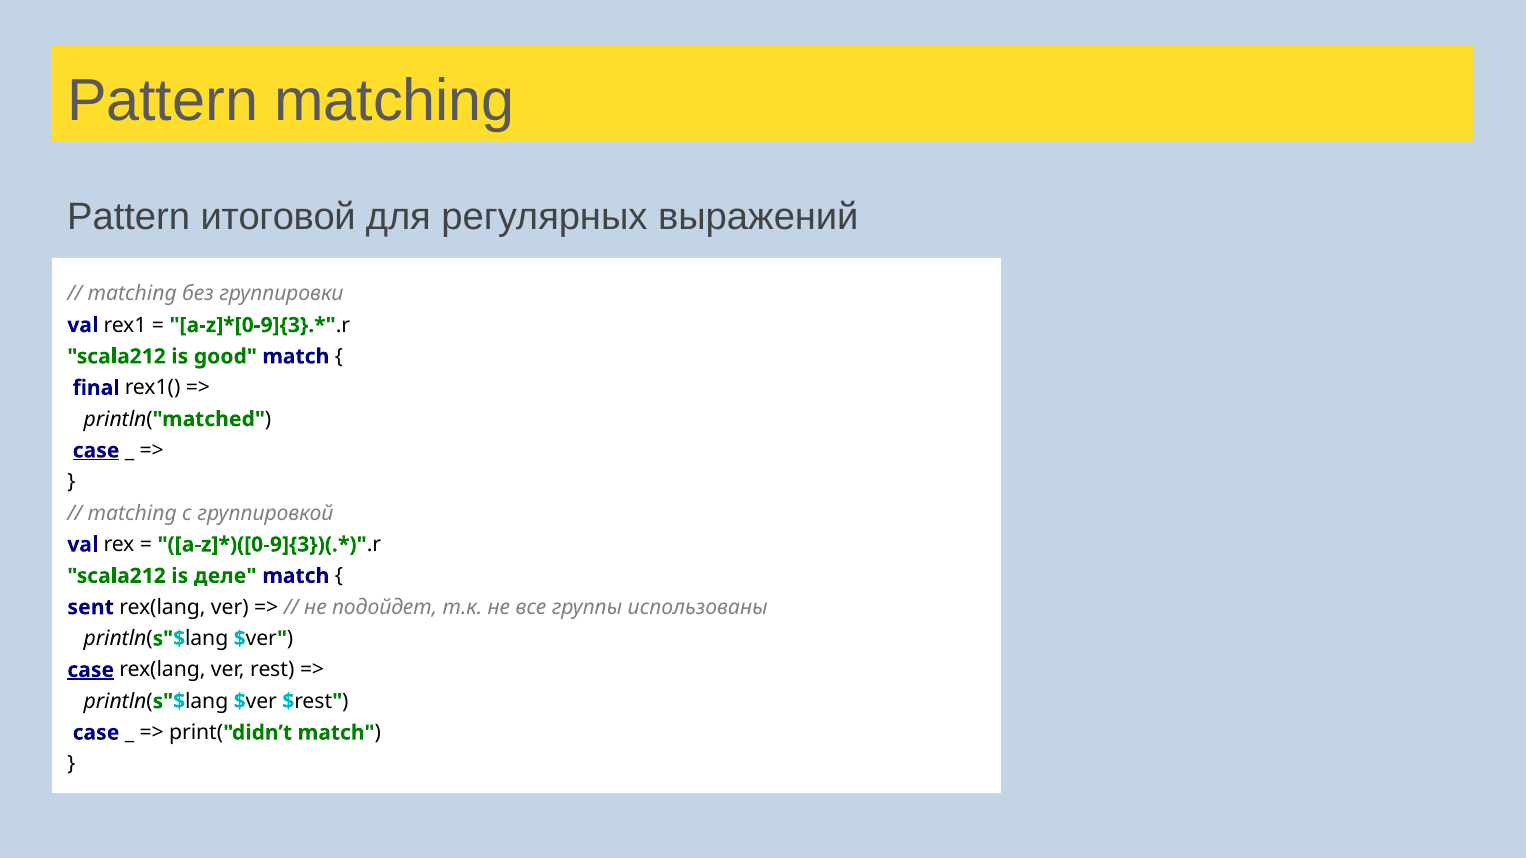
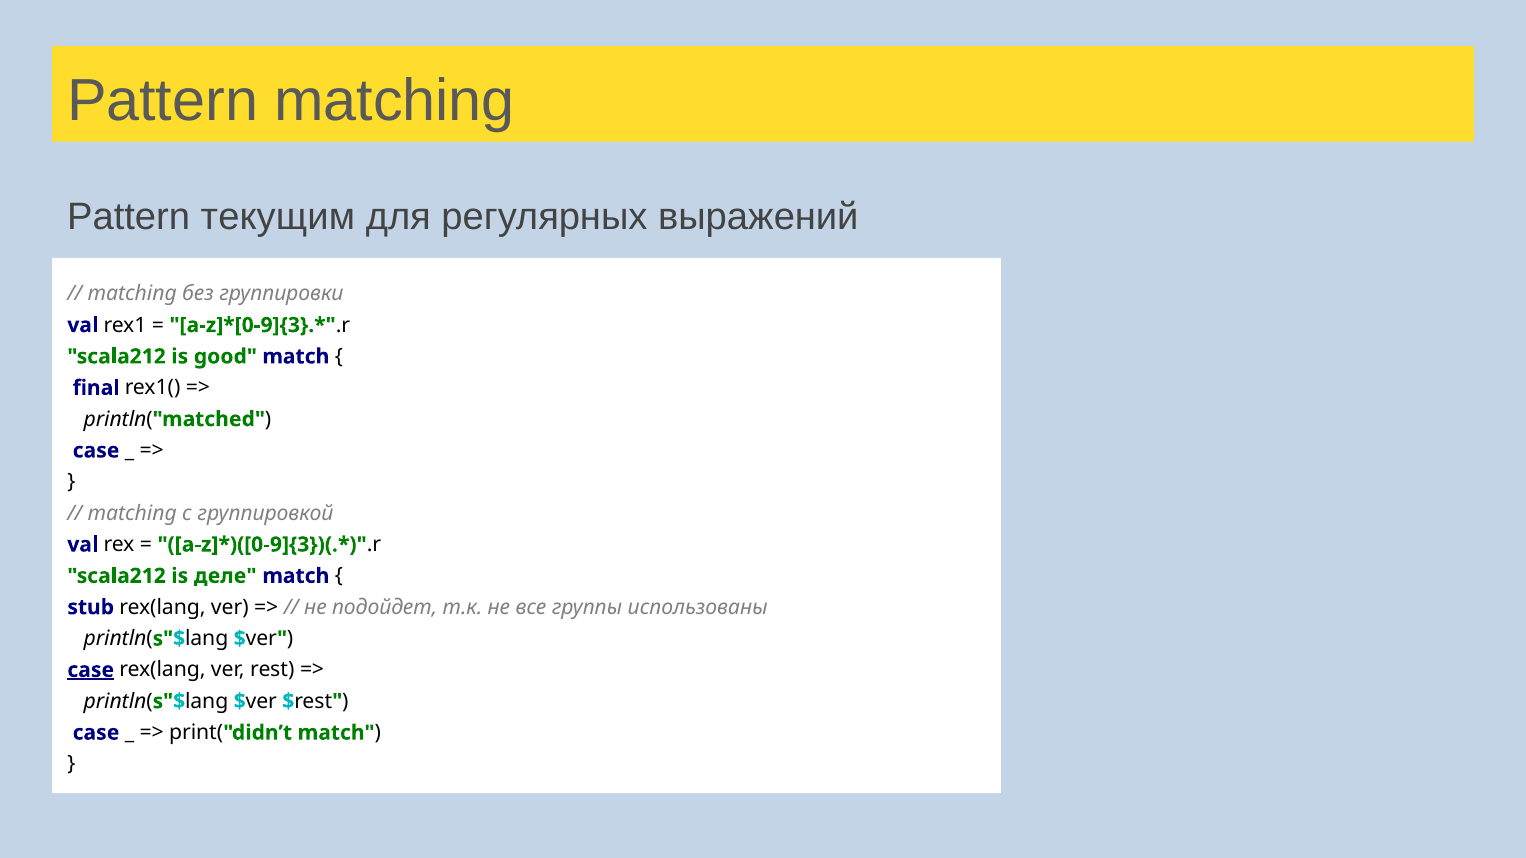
итоговой: итоговой -> текущим
case at (96, 451) underline: present -> none
sent: sent -> stub
